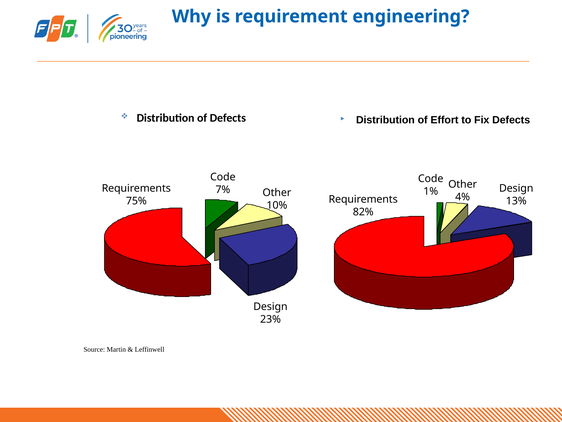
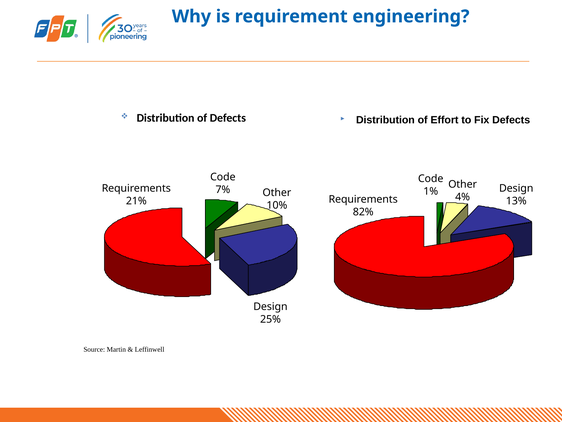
75%: 75% -> 21%
23%: 23% -> 25%
